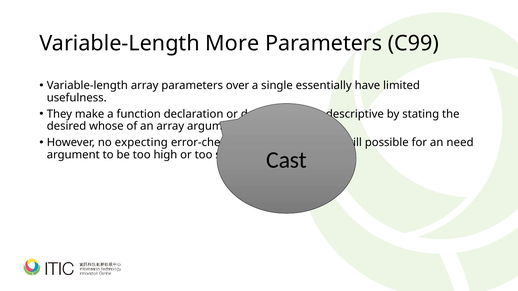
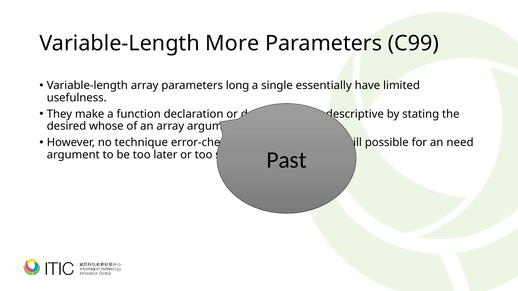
over: over -> long
expecting: expecting -> technique
high: high -> later
Cast: Cast -> Past
